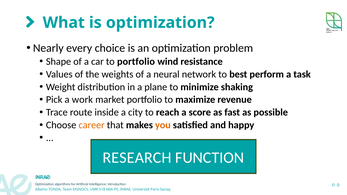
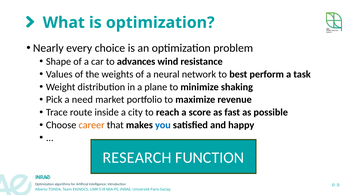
to portfolio: portfolio -> advances
work: work -> need
you colour: orange -> blue
